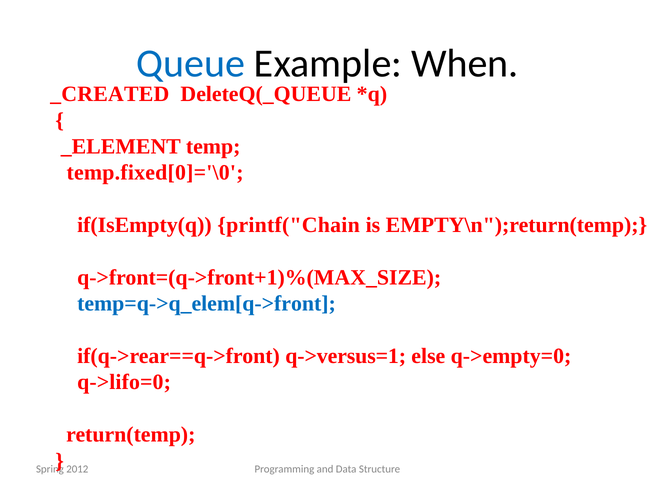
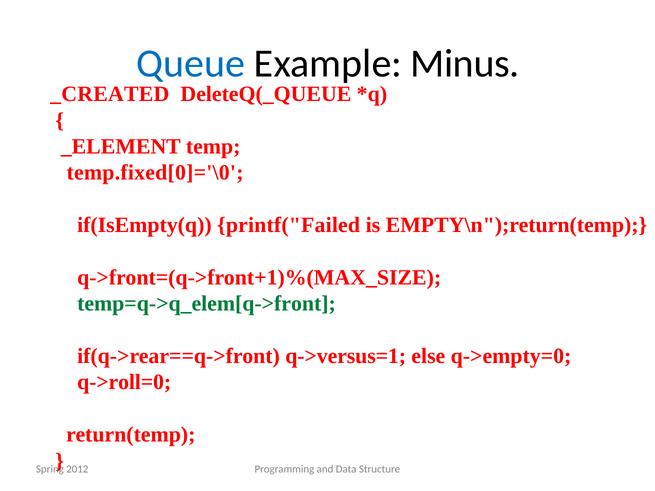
When: When -> Minus
printf("Chain: printf("Chain -> printf("Failed
temp=q->q_elem[q->front colour: blue -> green
q->lifo=0: q->lifo=0 -> q->roll=0
